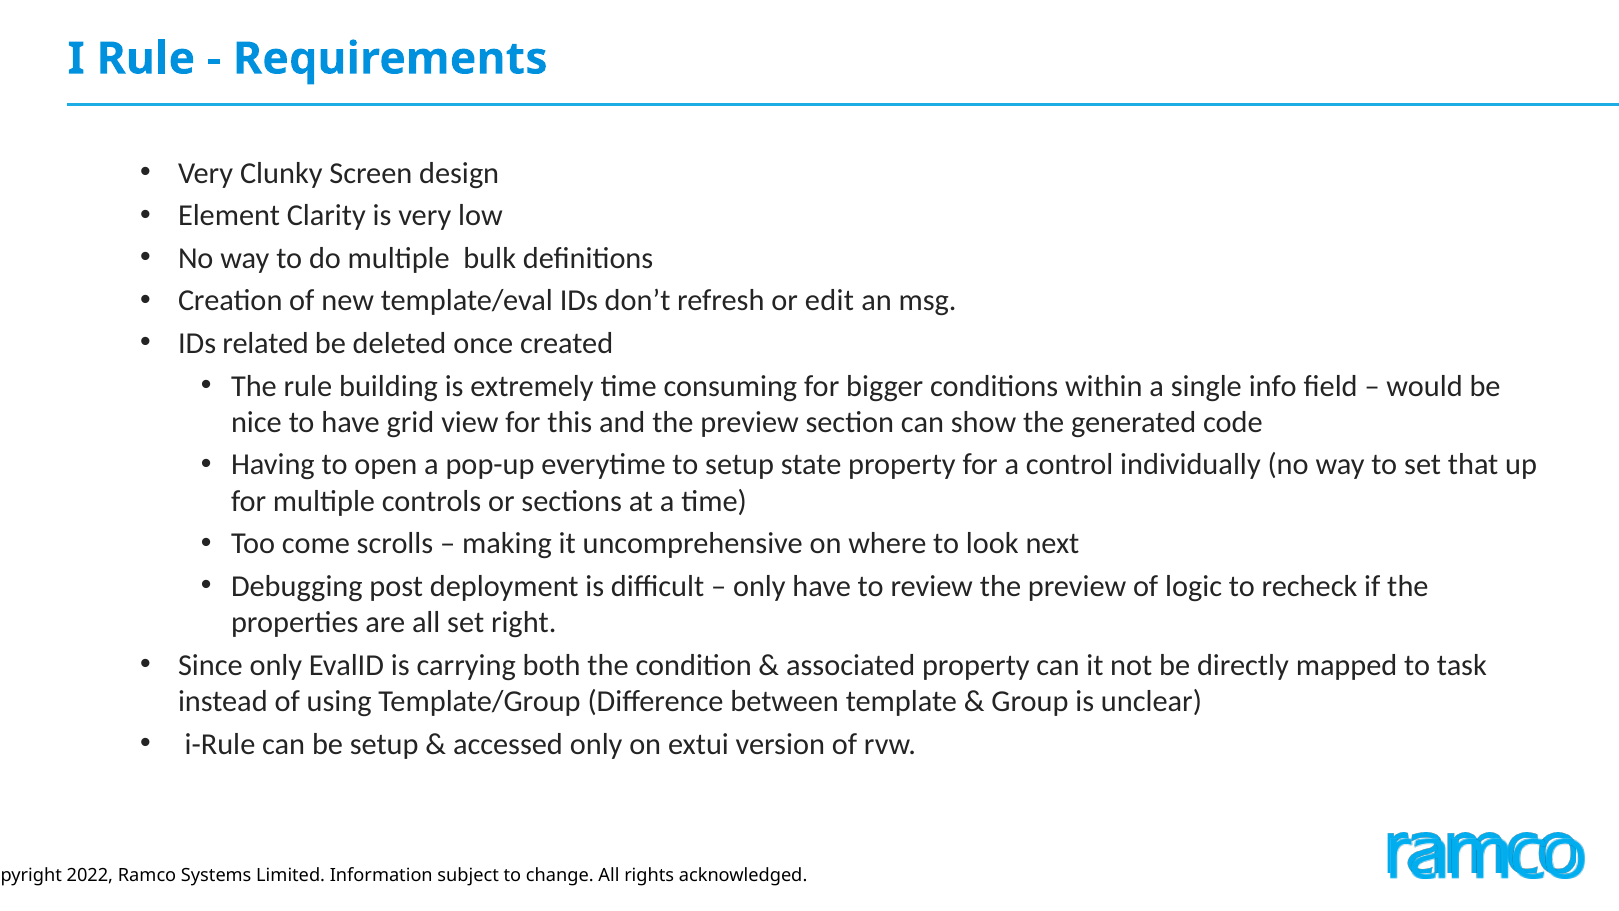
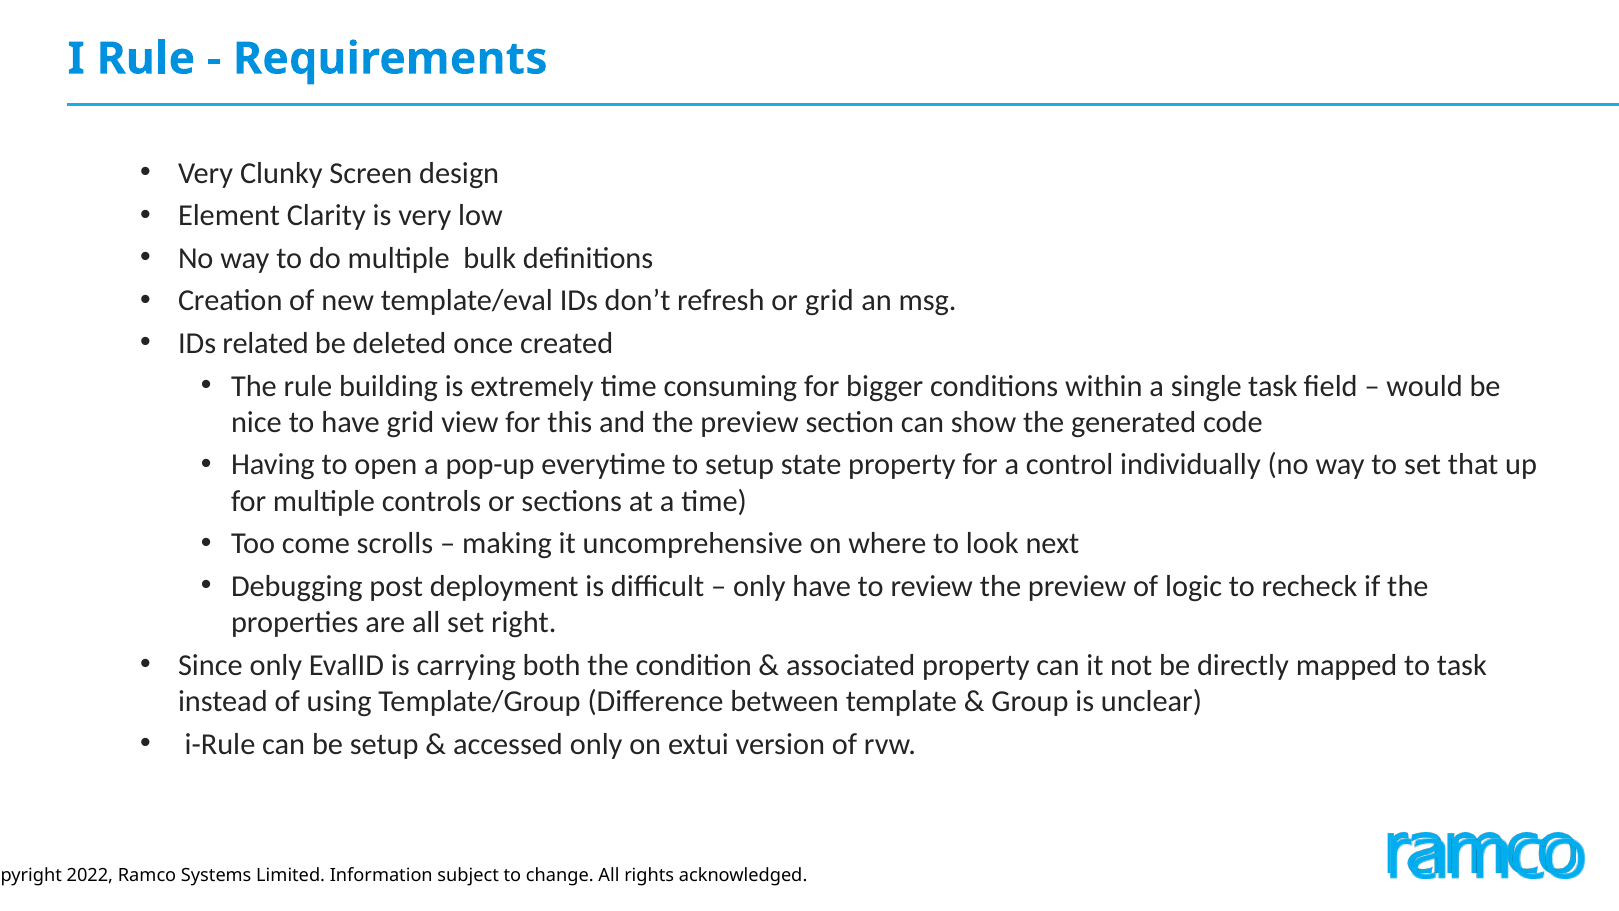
or edit: edit -> grid
single info: info -> task
